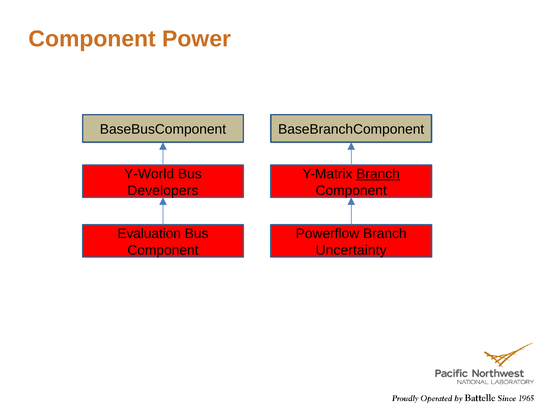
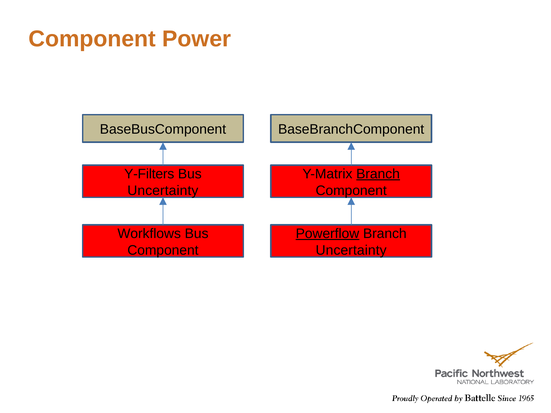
Y-World: Y-World -> Y-Filters
Developers at (163, 191): Developers -> Uncertainty
Evaluation: Evaluation -> Workflows
Powerflow underline: none -> present
